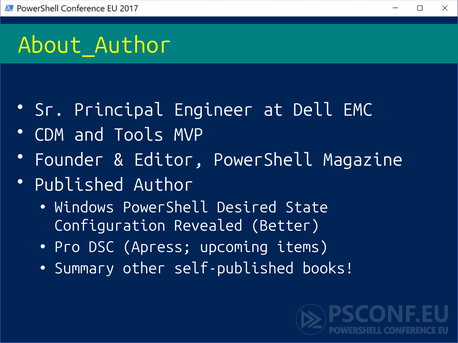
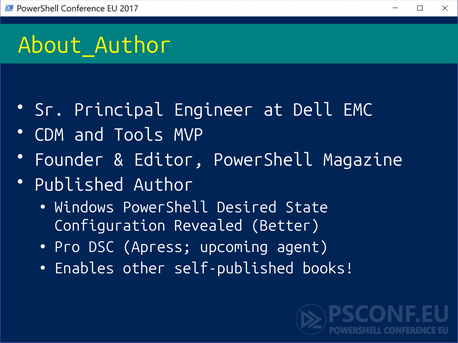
items: items -> agent
Summary: Summary -> Enables
